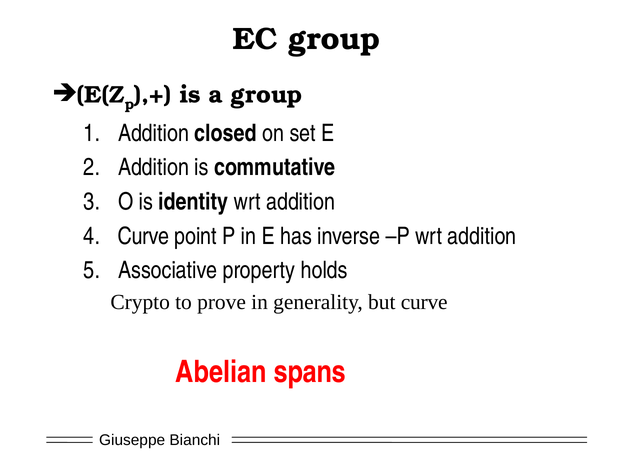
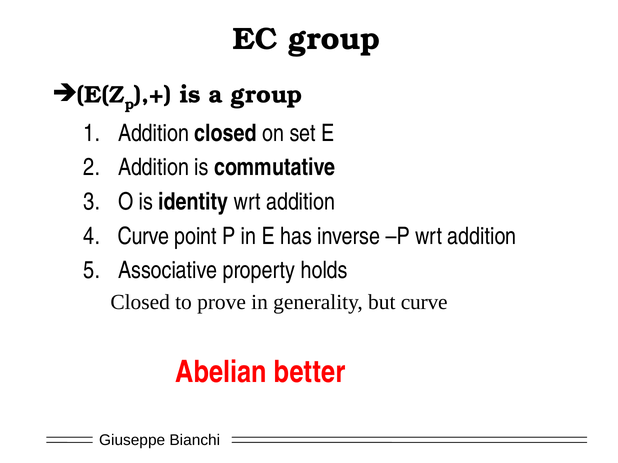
Crypto at (140, 303): Crypto -> Closed
spans: spans -> better
